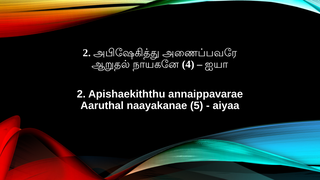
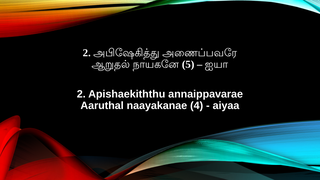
4: 4 -> 5
5: 5 -> 4
